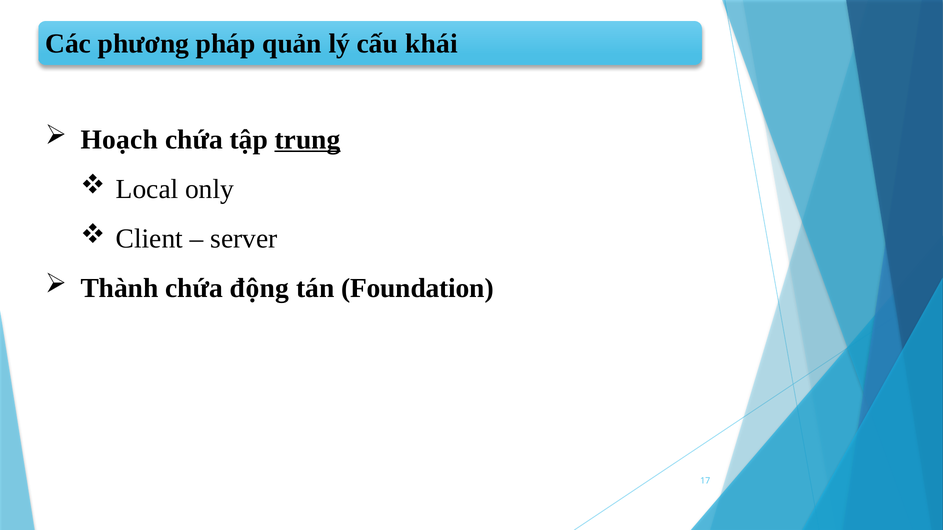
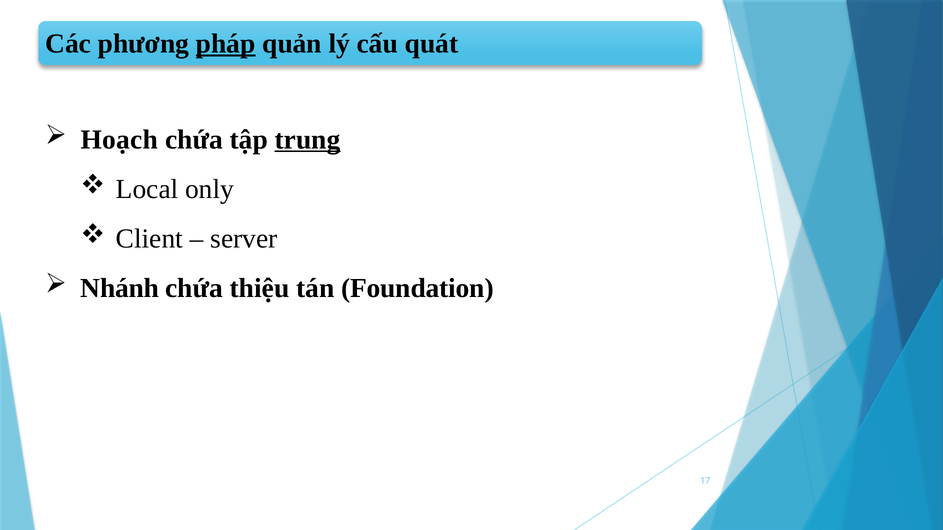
pháp underline: none -> present
khái: khái -> quát
Thành: Thành -> Nhánh
động: động -> thiệu
